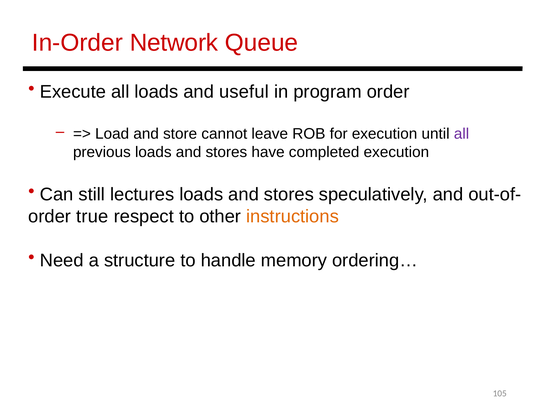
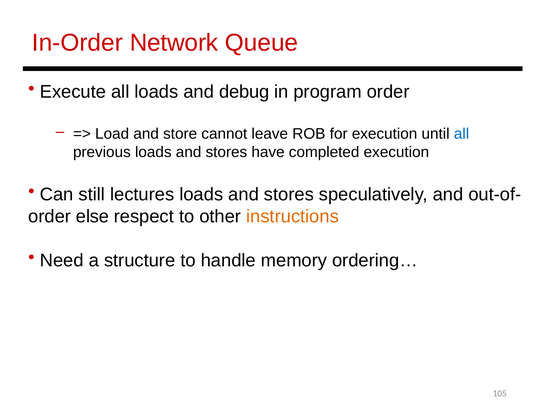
useful: useful -> debug
all at (462, 134) colour: purple -> blue
true: true -> else
